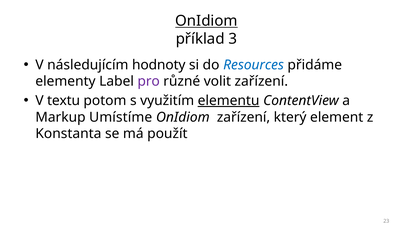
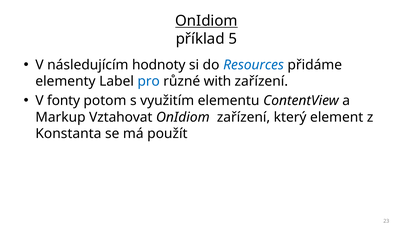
3: 3 -> 5
pro colour: purple -> blue
volit: volit -> with
textu: textu -> fonty
elementu underline: present -> none
Umístíme: Umístíme -> Vztahovat
